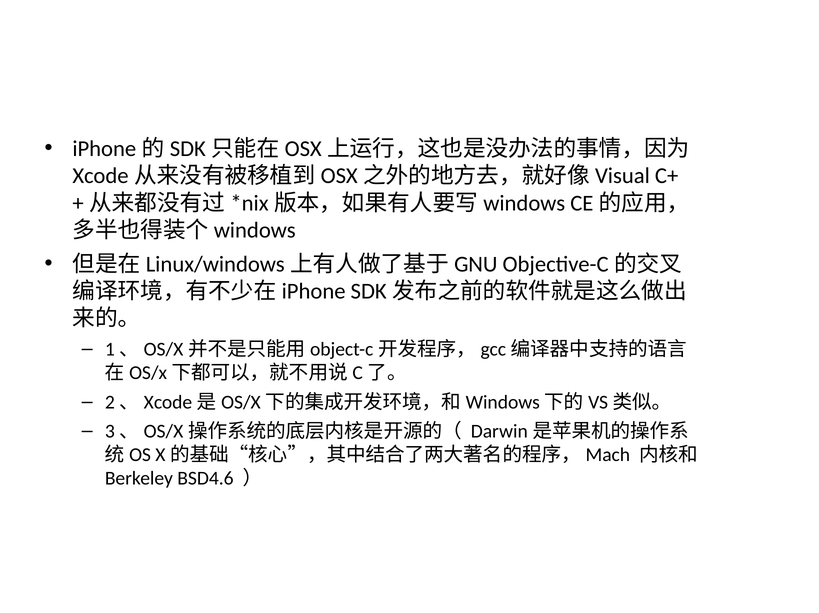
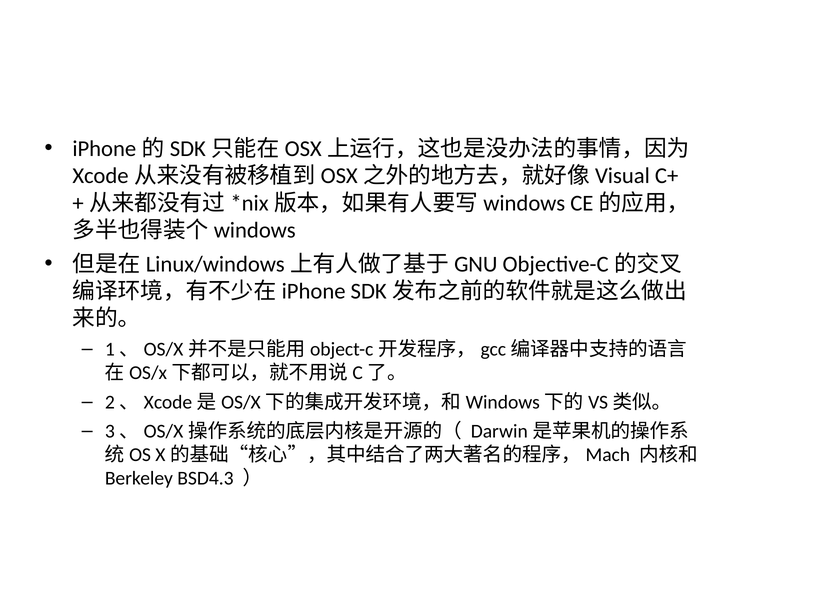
BSD4.6: BSD4.6 -> BSD4.3
